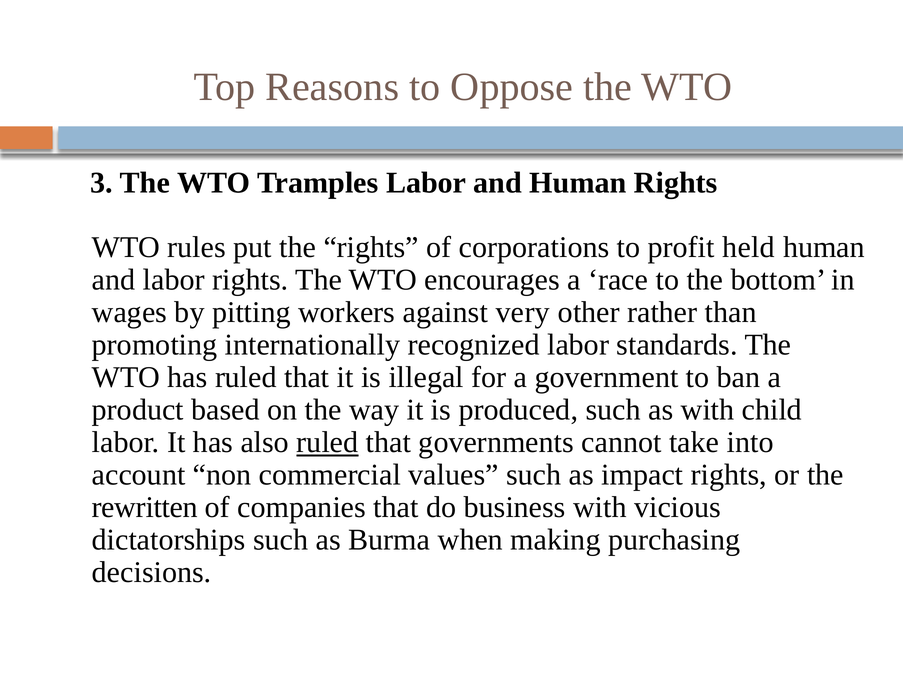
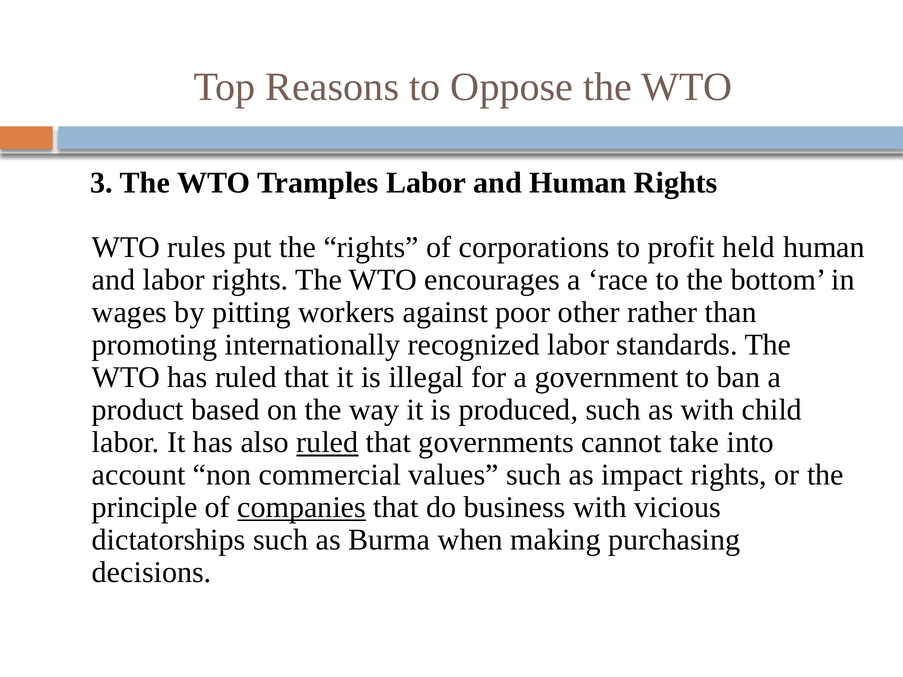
very: very -> poor
rewritten: rewritten -> principle
companies underline: none -> present
